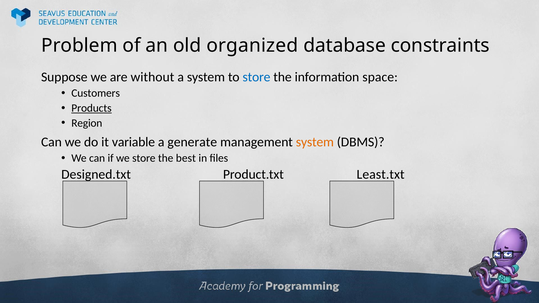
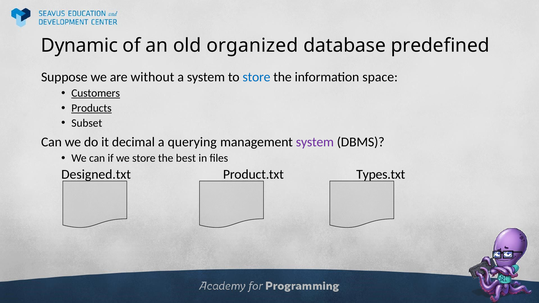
Problem: Problem -> Dynamic
constraints: constraints -> predefined
Customers underline: none -> present
Region: Region -> Subset
variable: variable -> decimal
generate: generate -> querying
system at (315, 142) colour: orange -> purple
Least.txt: Least.txt -> Types.txt
